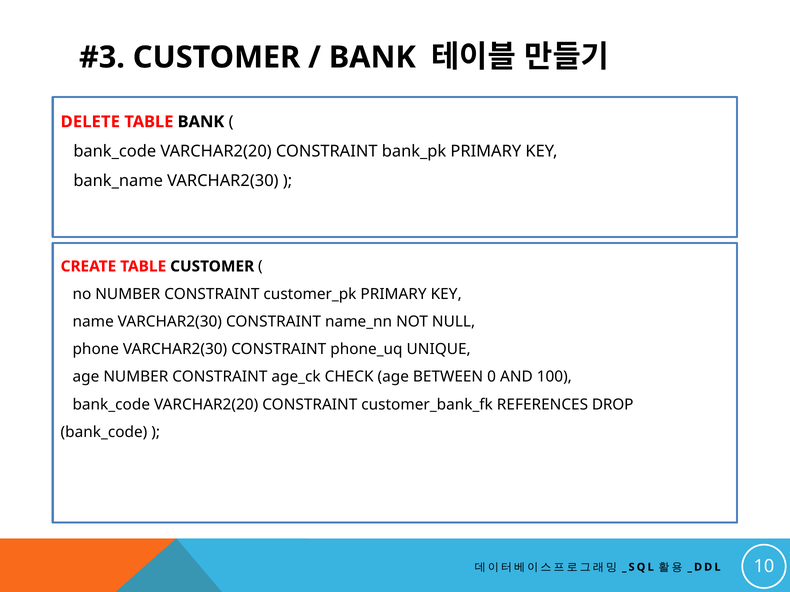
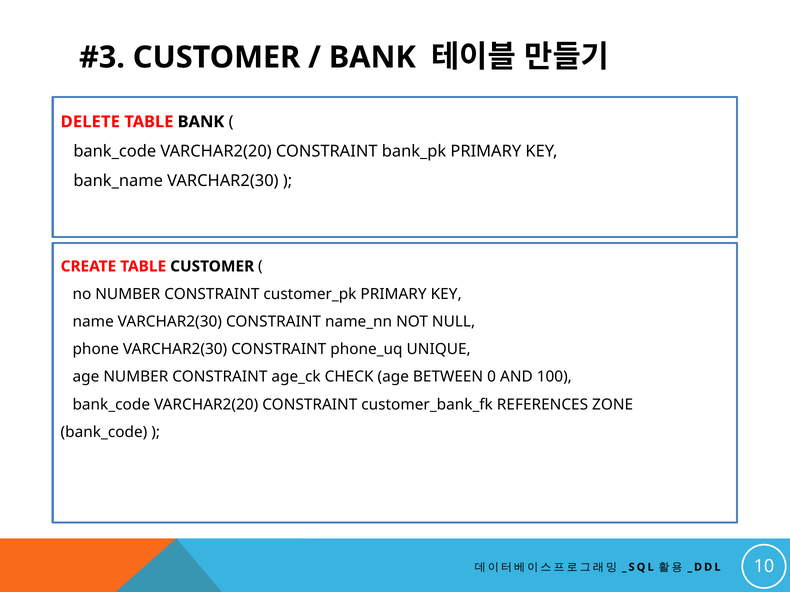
DROP: DROP -> ZONE
